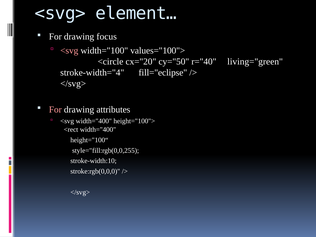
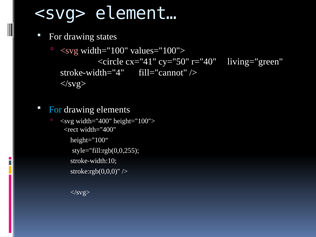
focus: focus -> states
cx="20: cx="20 -> cx="41
fill="eclipse: fill="eclipse -> fill="cannot
For at (55, 110) colour: pink -> light blue
attributes: attributes -> elements
